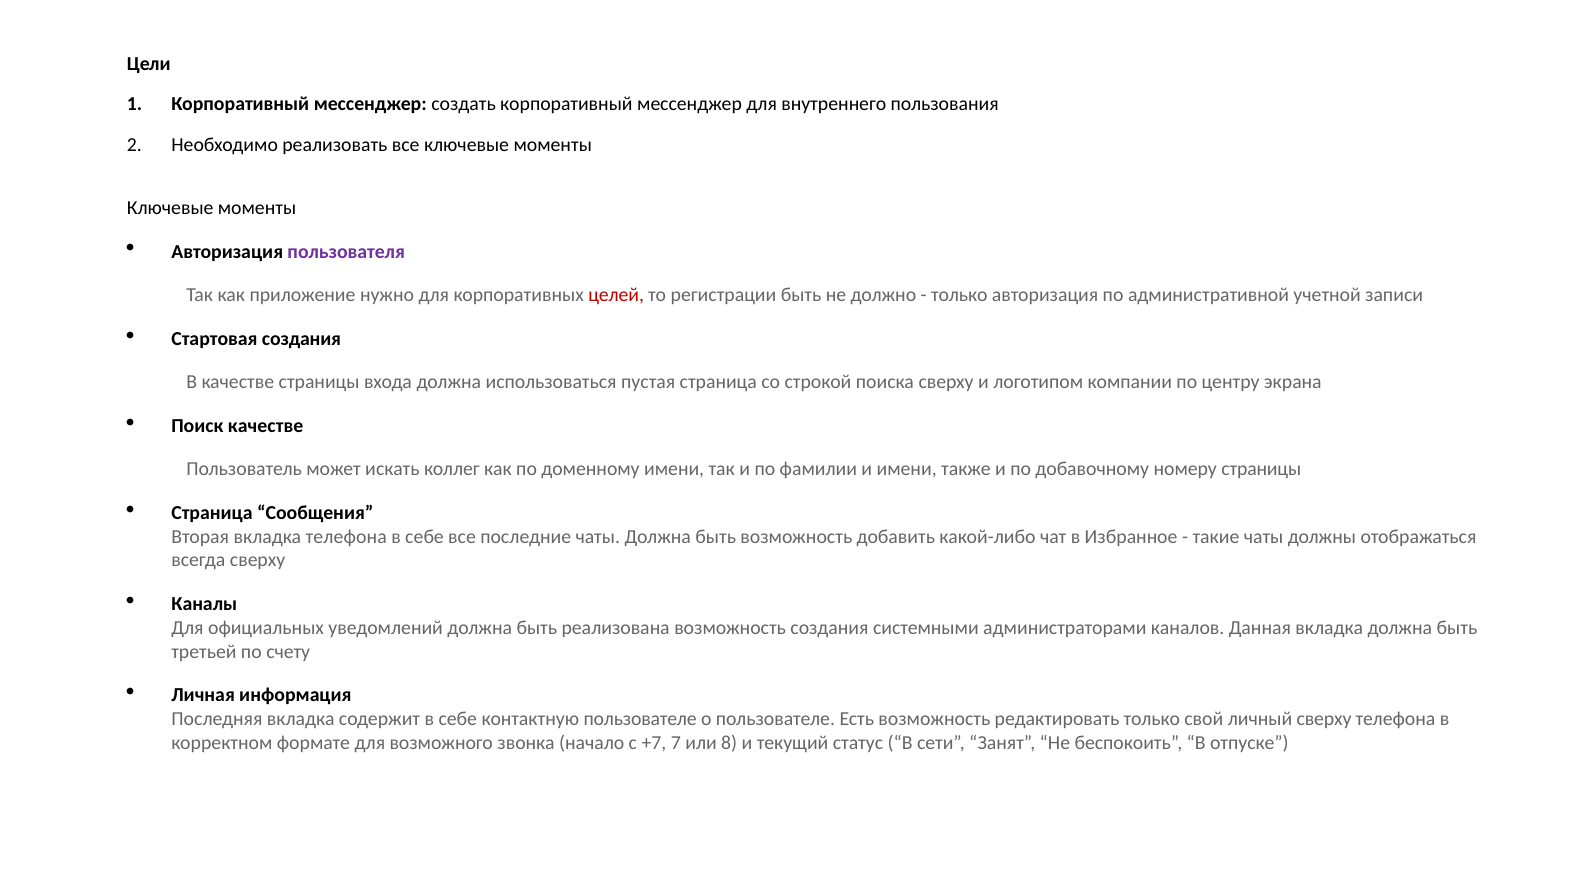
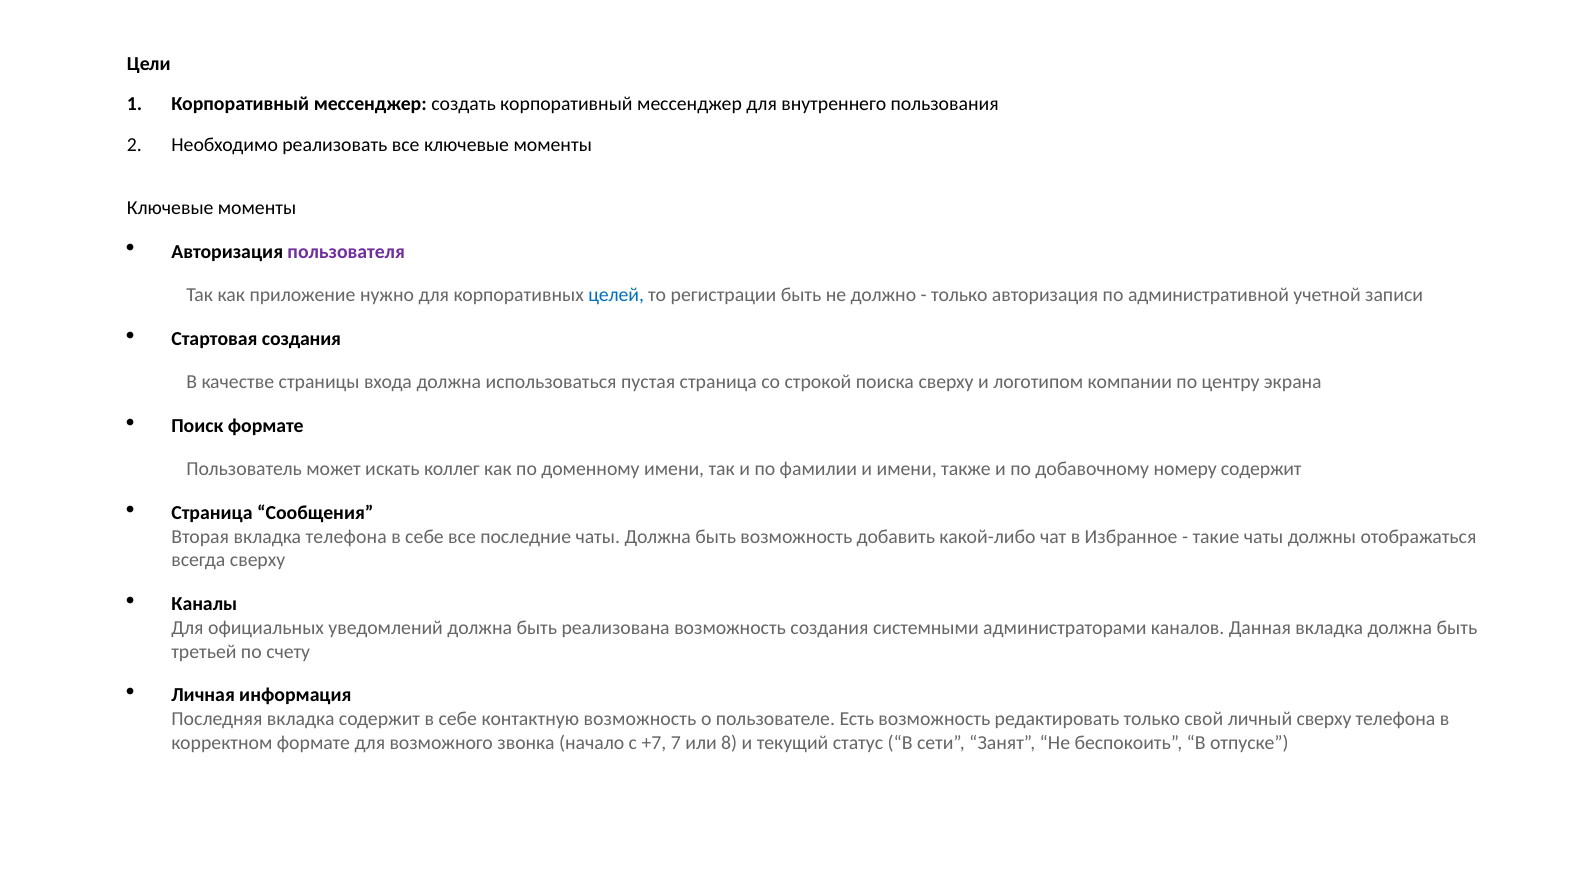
целей colour: red -> blue
Поиск качестве: качестве -> формате
номеру страницы: страницы -> содержит
контактную пользователе: пользователе -> возможность
